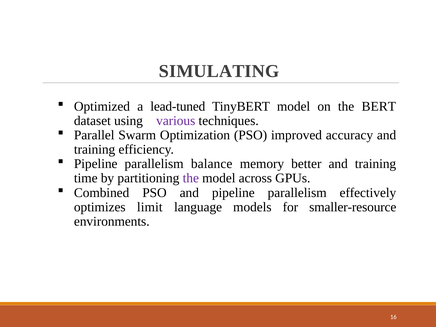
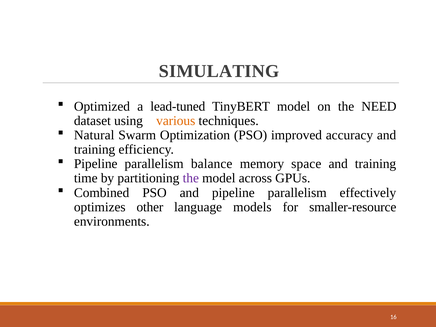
BERT: BERT -> NEED
various colour: purple -> orange
Parallel: Parallel -> Natural
better: better -> space
limit: limit -> other
